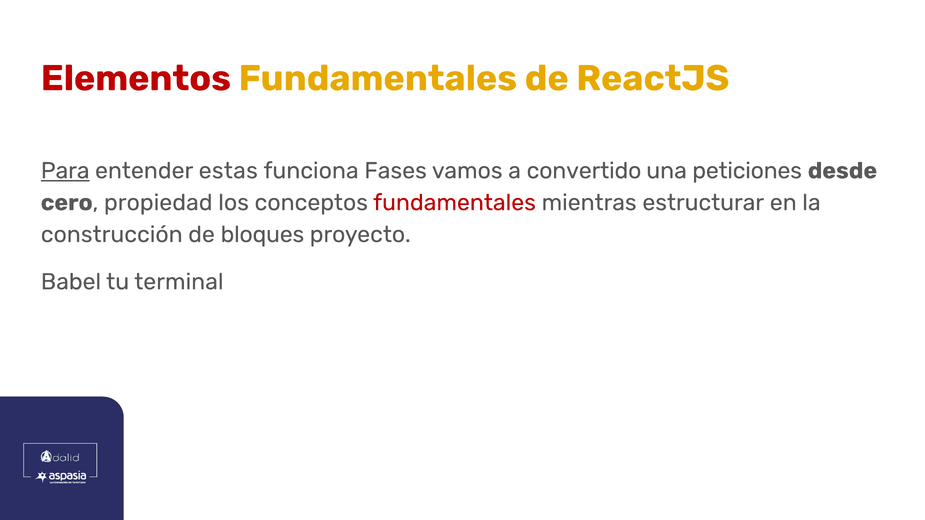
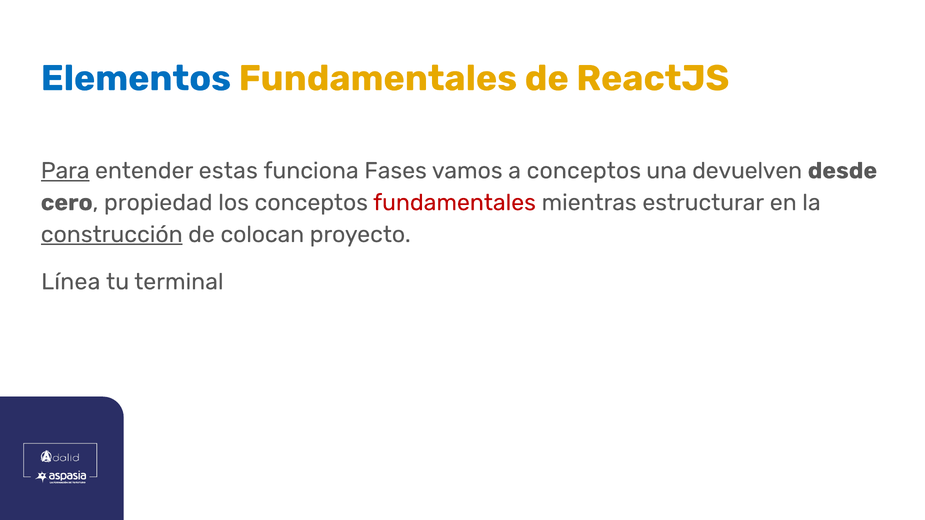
Elementos colour: red -> blue
a convertido: convertido -> conceptos
peticiones: peticiones -> devuelven
construcción underline: none -> present
bloques: bloques -> colocan
Babel: Babel -> Línea
